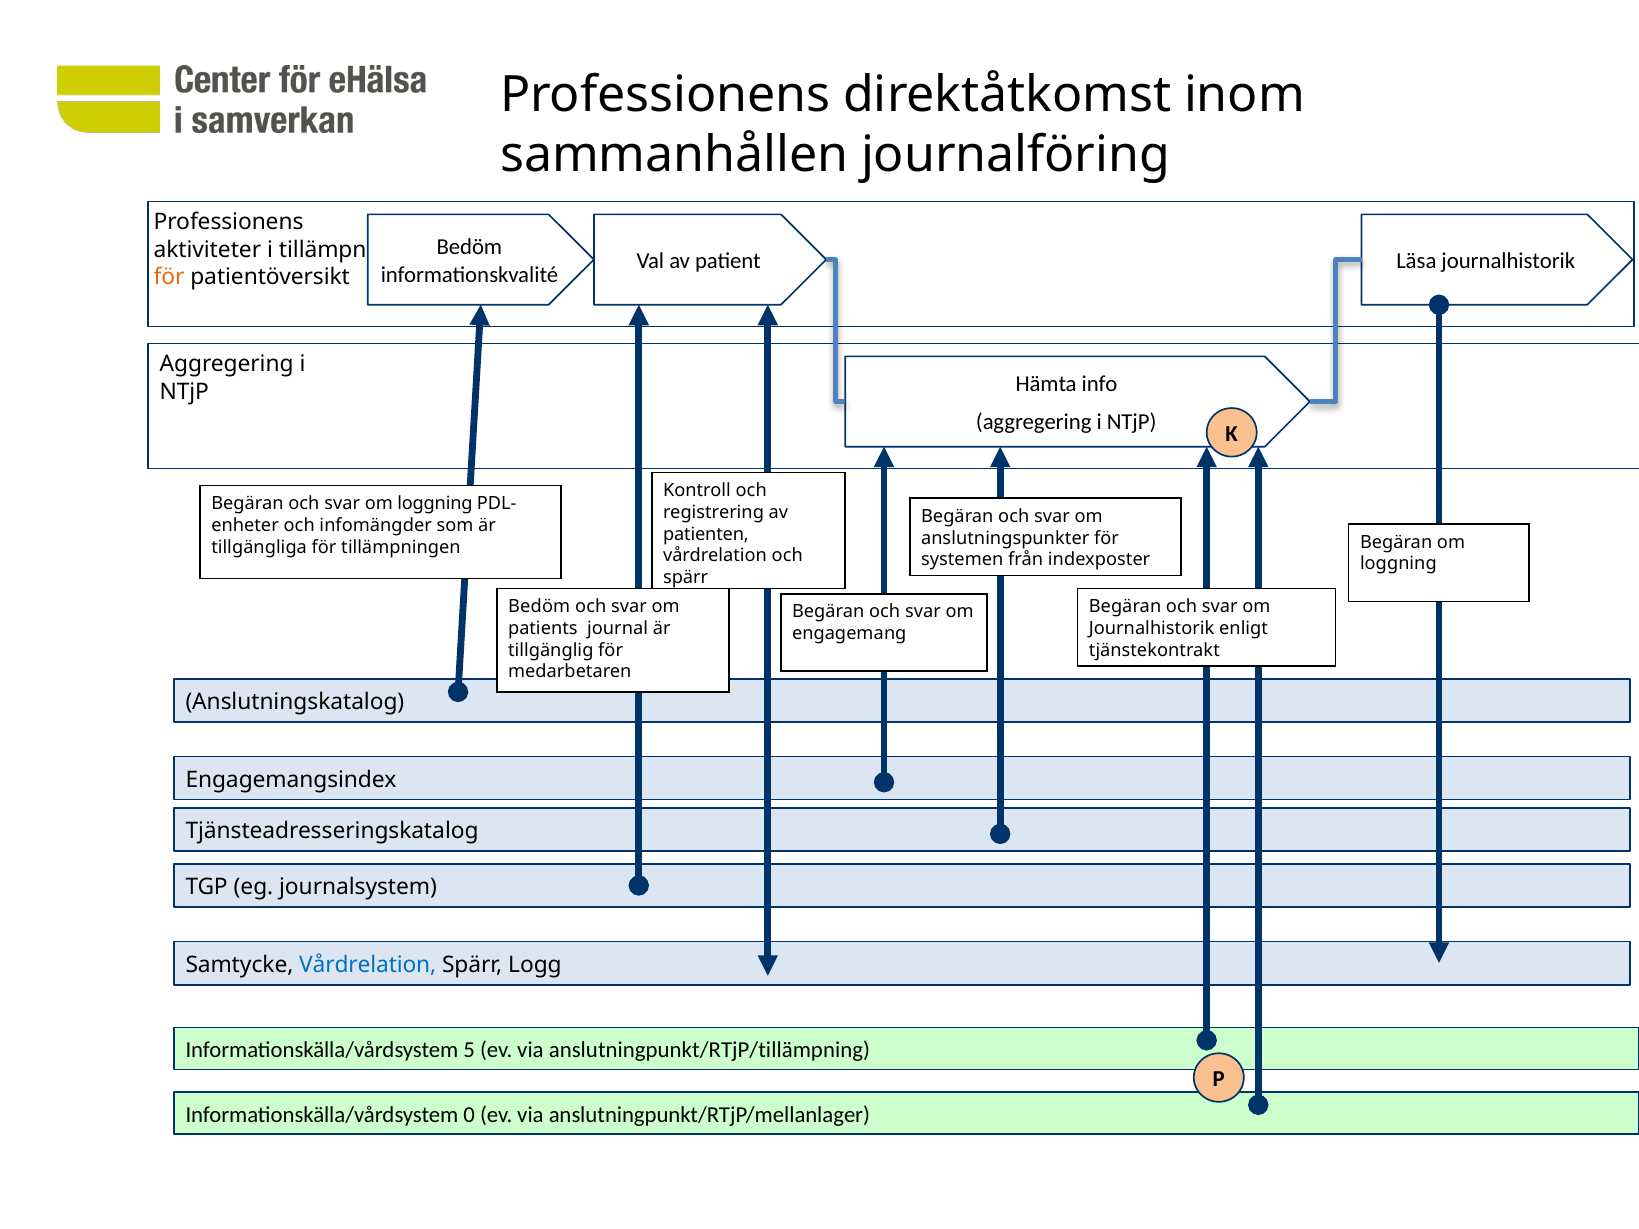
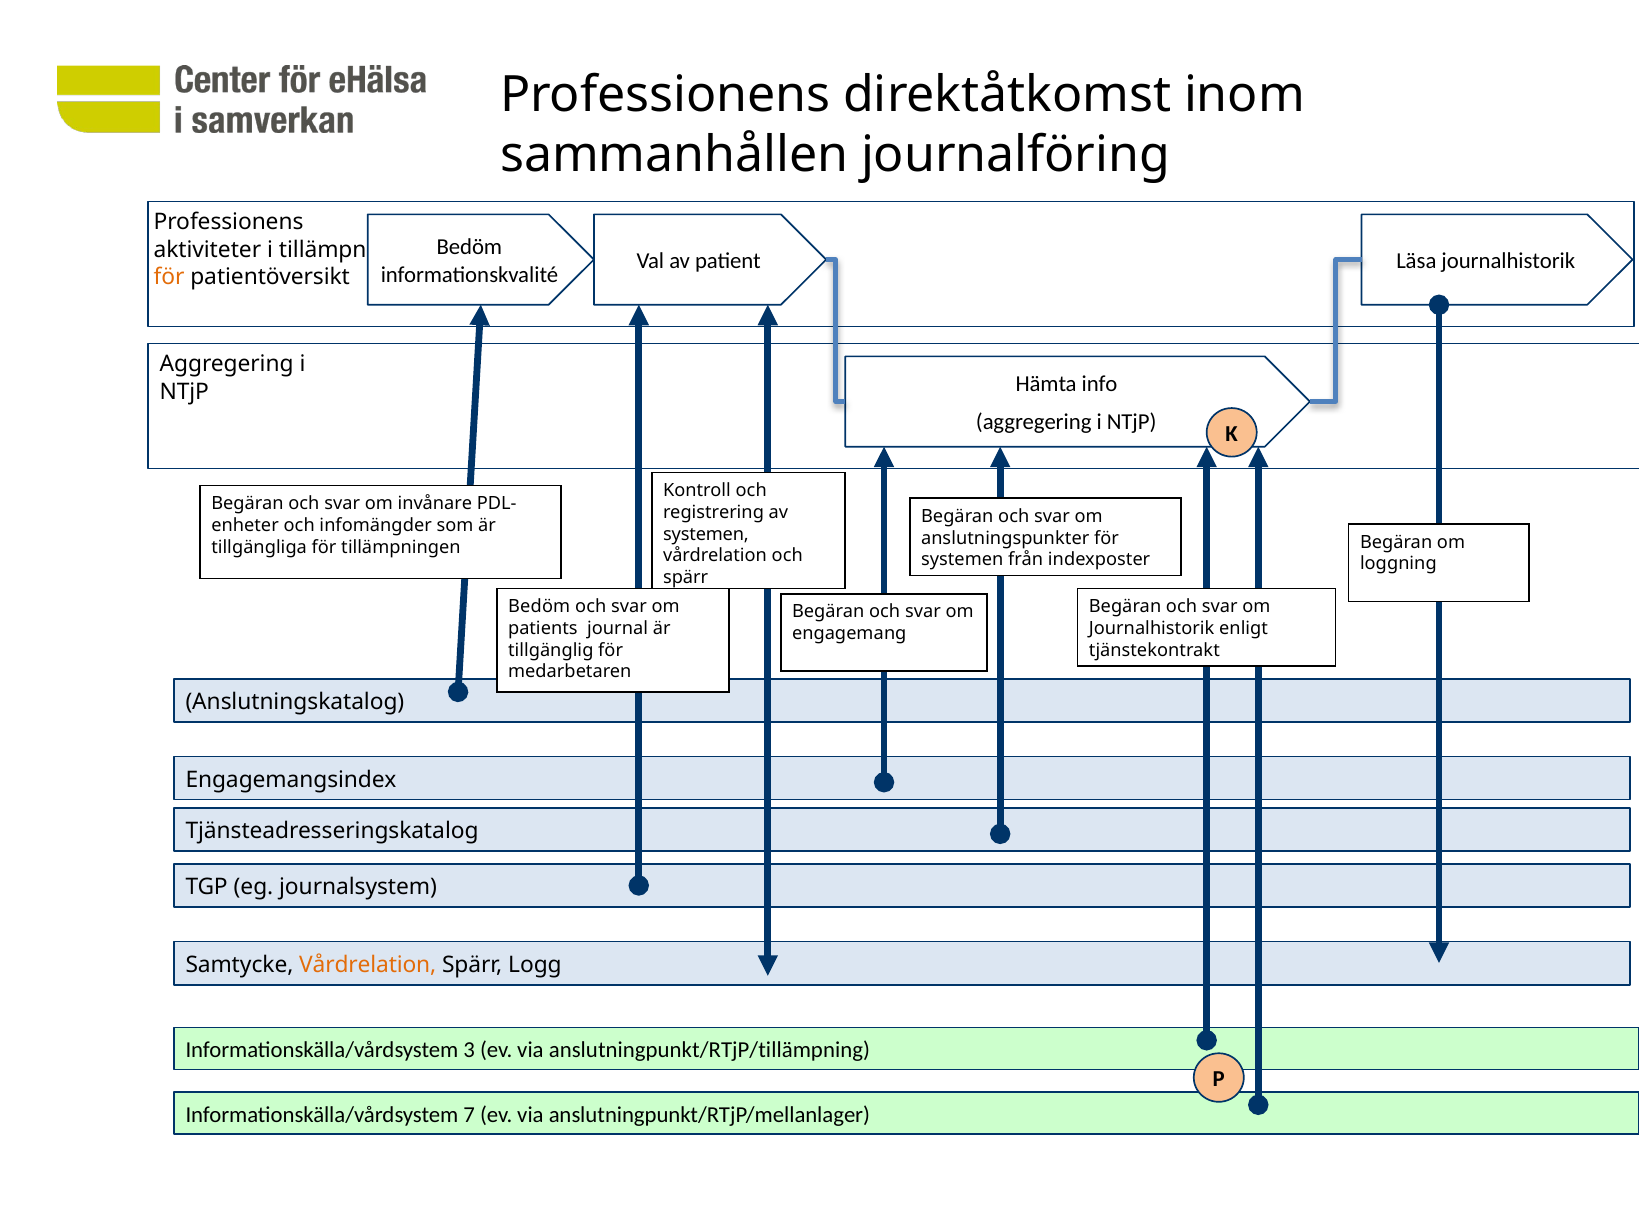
svar om loggning: loggning -> invånare
patienten at (706, 534): patienten -> systemen
Vårdrelation at (368, 965) colour: blue -> orange
5: 5 -> 3
0: 0 -> 7
